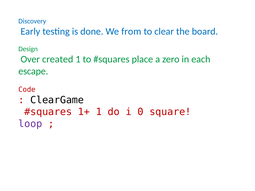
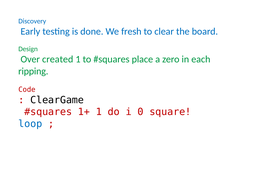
from: from -> fresh
escape: escape -> ripping
loop colour: purple -> blue
